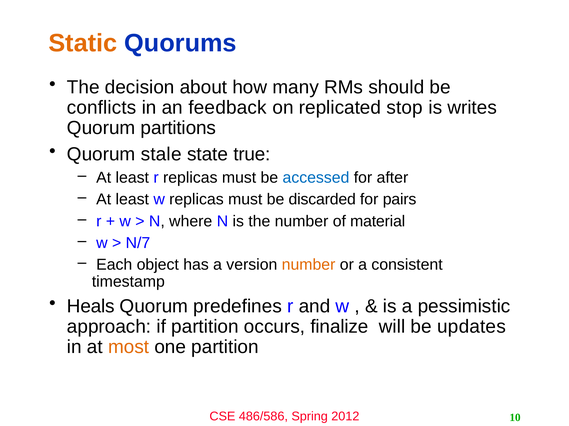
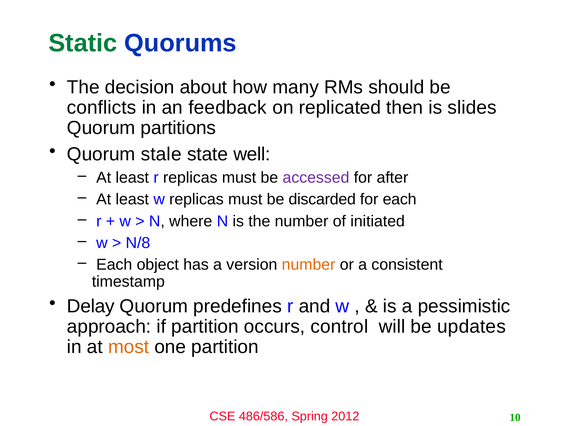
Static colour: orange -> green
stop: stop -> then
writes: writes -> slides
true: true -> well
accessed colour: blue -> purple
for pairs: pairs -> each
material: material -> initiated
N/7: N/7 -> N/8
Heals: Heals -> Delay
finalize: finalize -> control
